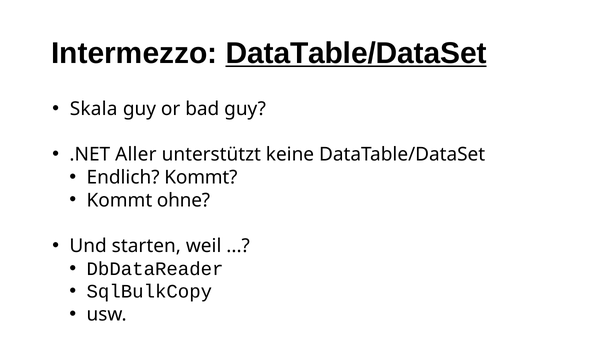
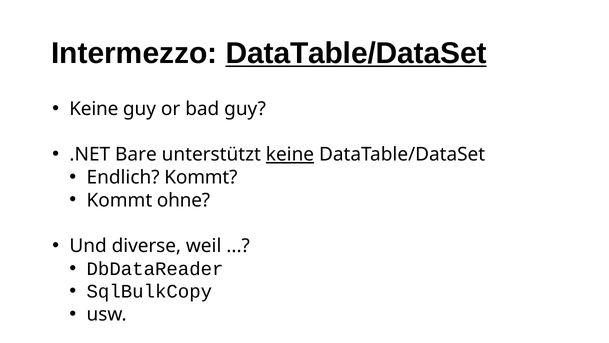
Skala at (94, 109): Skala -> Keine
Aller: Aller -> Bare
keine at (290, 154) underline: none -> present
starten: starten -> diverse
